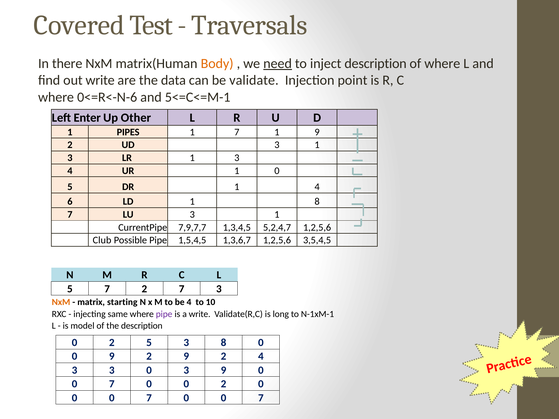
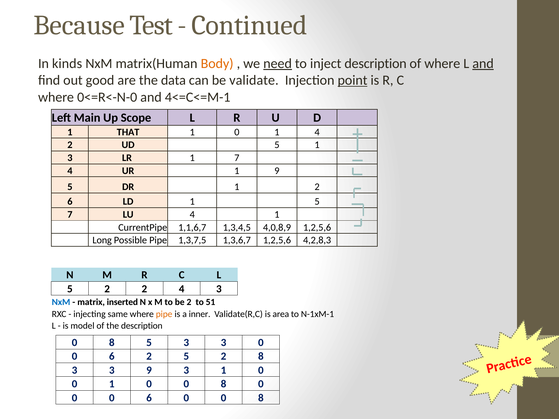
Covered: Covered -> Because
Traversals: Traversals -> Continued
there: there -> kinds
and at (483, 64) underline: none -> present
out write: write -> good
point underline: none -> present
0<=R<-N-6: 0<=R<-N-6 -> 0<=R<-N-0
5<=C<=M-1: 5<=C<=M-1 -> 4<=C<=M-1
Enter: Enter -> Main
Other: Other -> Scope
PIPES: PIPES -> THAT
7 at (237, 132): 7 -> 0
1 9: 9 -> 4
UD 3: 3 -> 5
LR 1 3: 3 -> 7
1 0: 0 -> 9
1 4: 4 -> 2
1 8: 8 -> 5
LU 3: 3 -> 4
7,9,7,7: 7,9,7,7 -> 1,1,6,7
5,2,4,7: 5,2,4,7 -> 4,0,8,9
Club: Club -> Long
1,5,4,5: 1,5,4,5 -> 1,3,7,5
3,5,4,5: 3,5,4,5 -> 4,2,8,3
7 at (107, 289): 7 -> 2
2 7: 7 -> 4
NxM at (61, 302) colour: orange -> blue
starting: starting -> inserted
be 4: 4 -> 2
10: 10 -> 51
pipe at (164, 314) colour: purple -> orange
a write: write -> inner
long: long -> area
2 at (112, 343): 2 -> 8
5 3 8: 8 -> 3
9 at (112, 357): 9 -> 6
2 9: 9 -> 5
2 4: 4 -> 8
3 0: 0 -> 9
3 9: 9 -> 1
7 at (112, 384): 7 -> 1
2 at (224, 384): 2 -> 8
7 at (149, 398): 7 -> 6
7 at (261, 398): 7 -> 8
